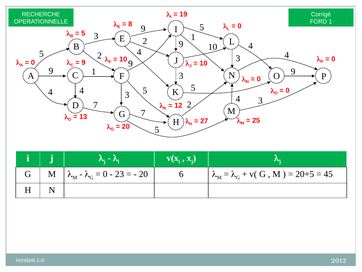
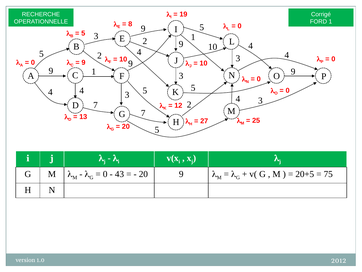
23: 23 -> 43
20 6: 6 -> 9
45: 45 -> 75
